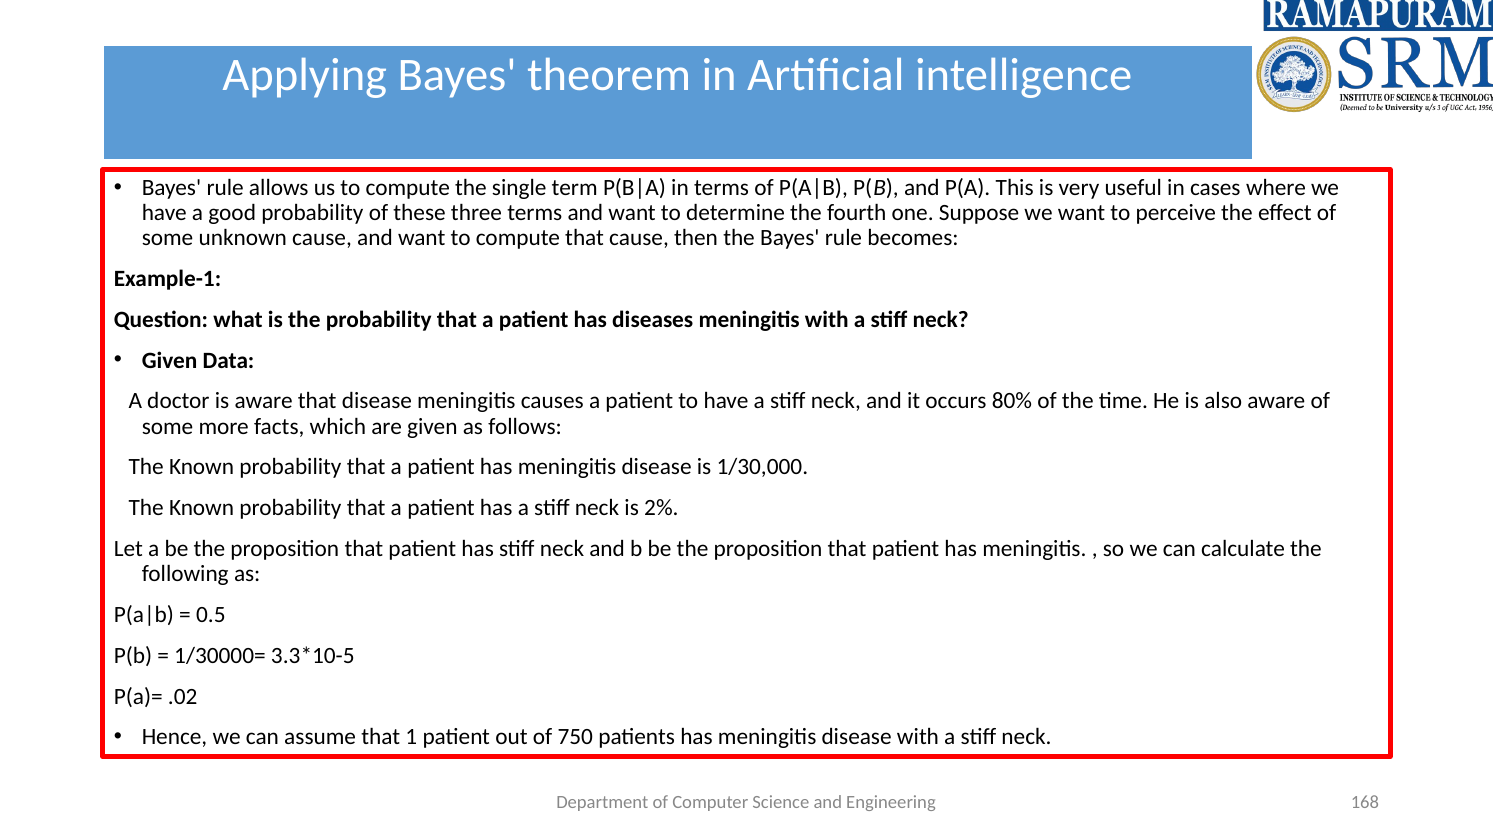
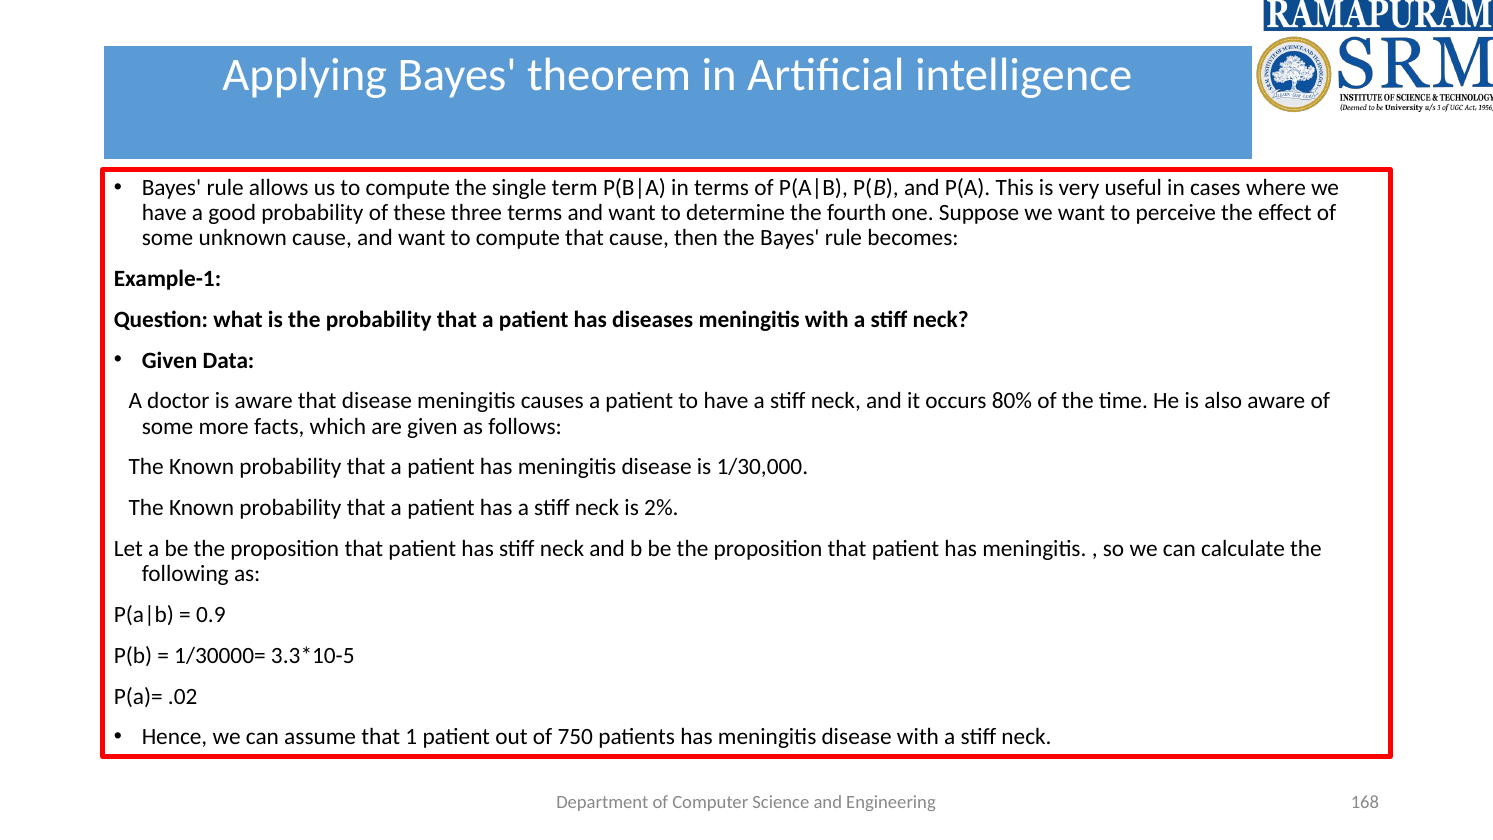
0.5: 0.5 -> 0.9
